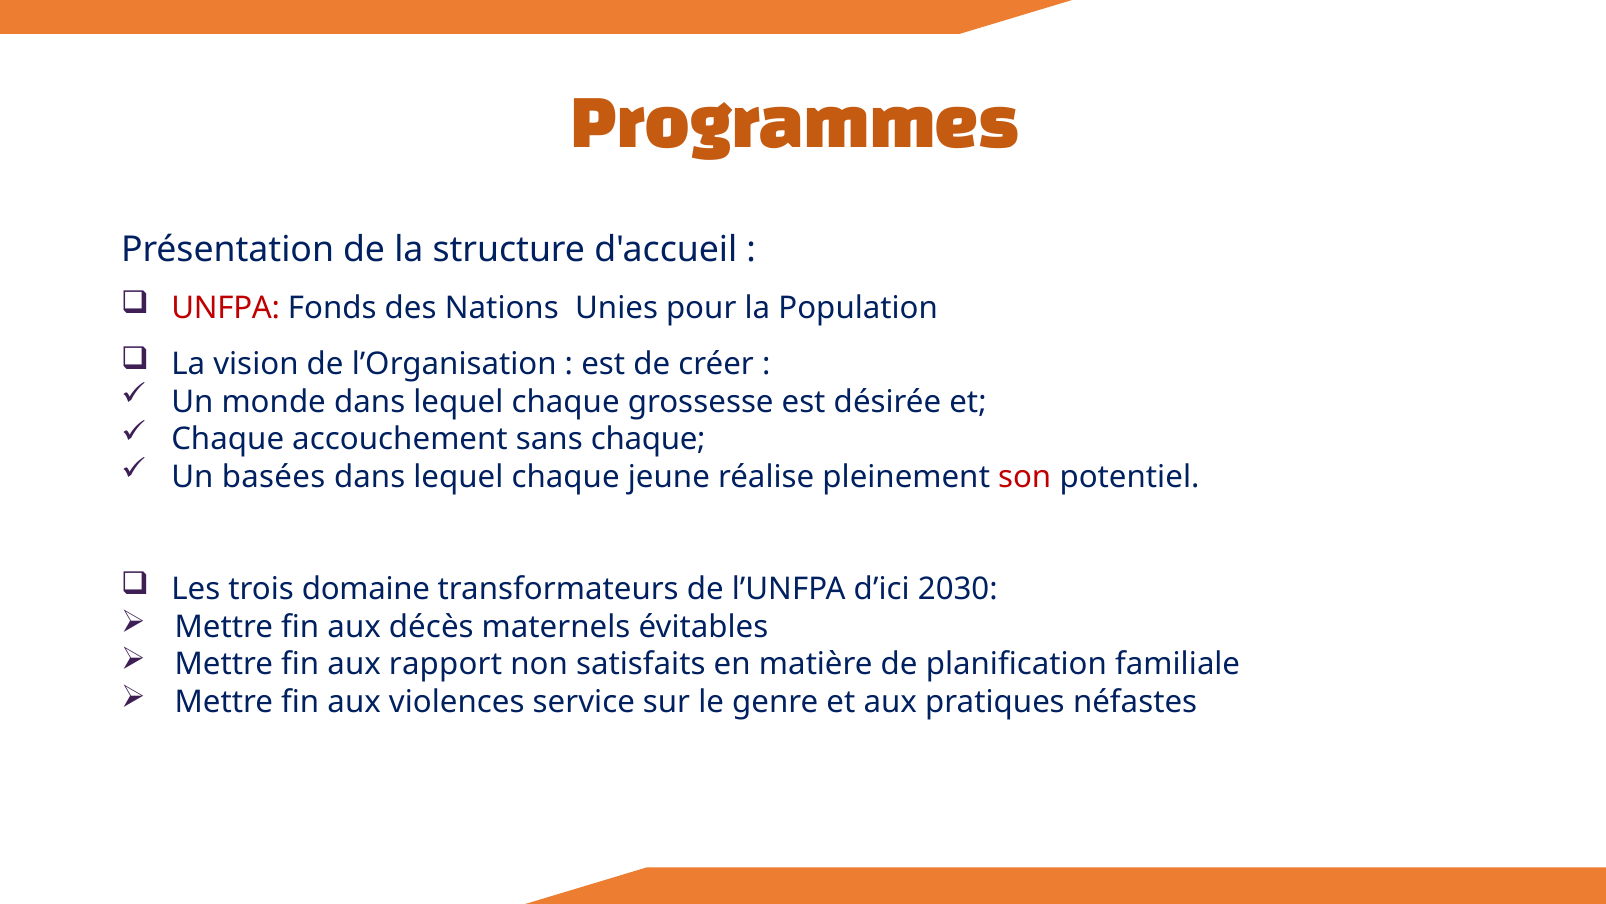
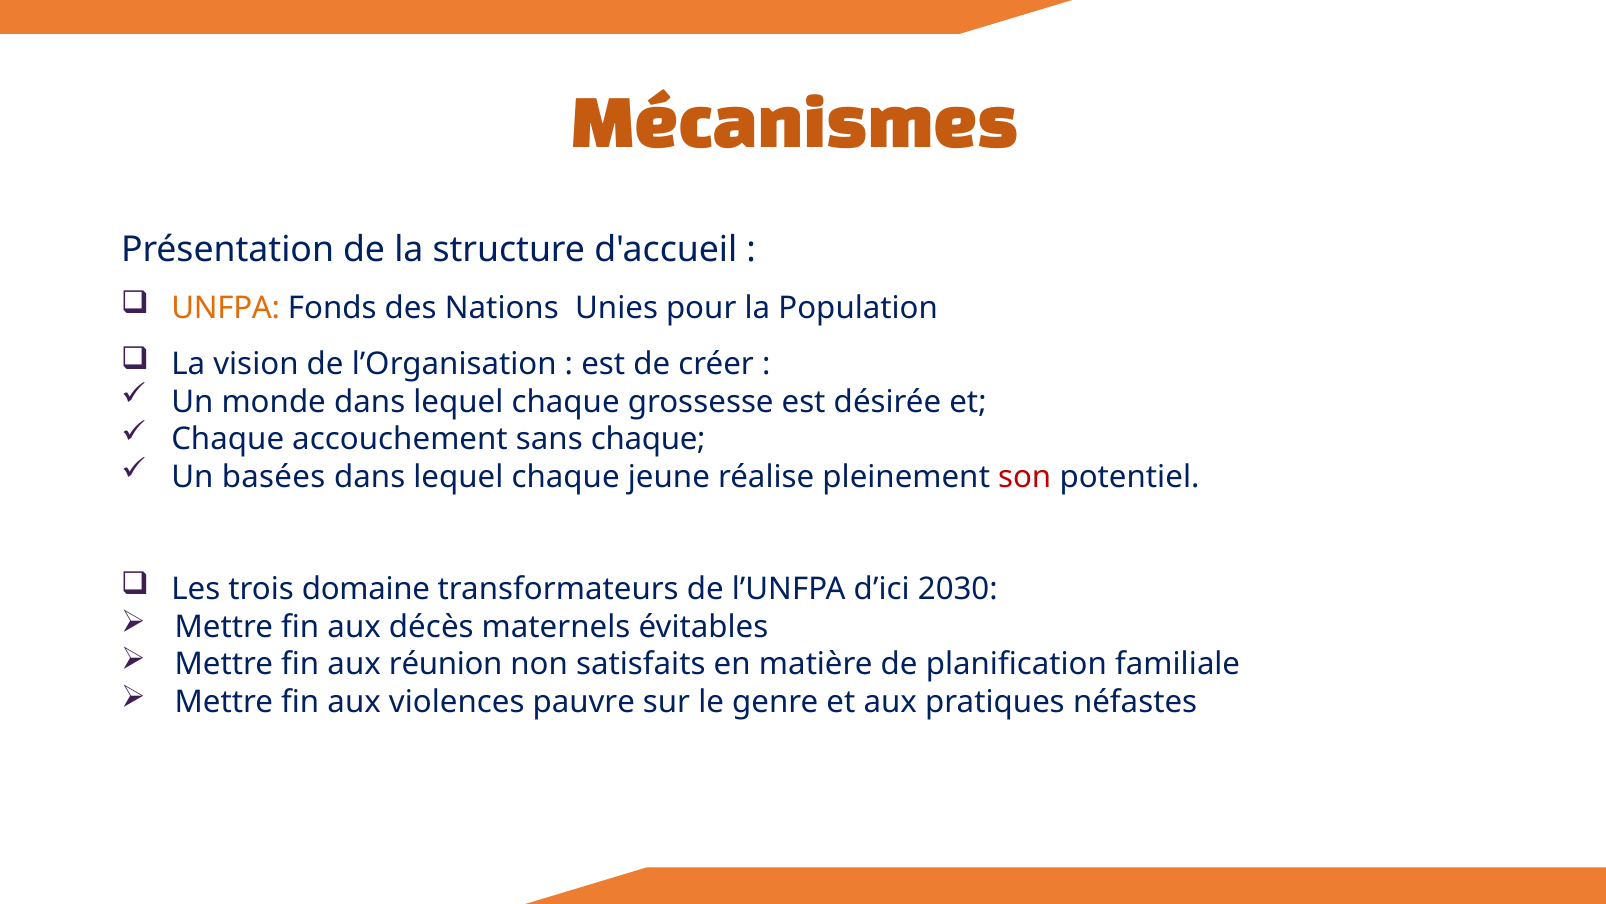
Programmes: Programmes -> Mécanismes
UNFPA colour: red -> orange
rapport: rapport -> réunion
service: service -> pauvre
